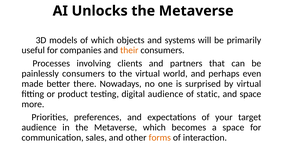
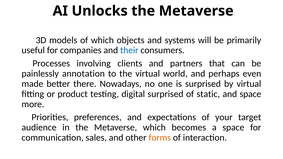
their colour: orange -> blue
painlessly consumers: consumers -> annotation
digital audience: audience -> surprised
